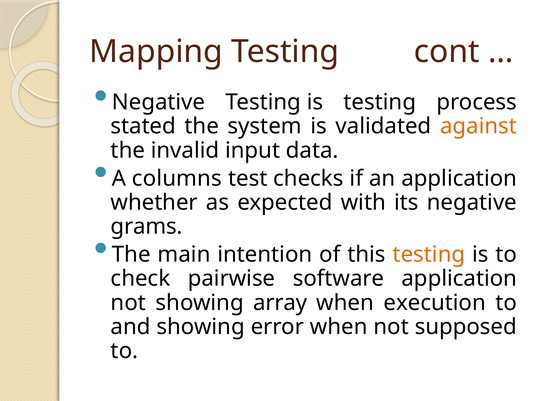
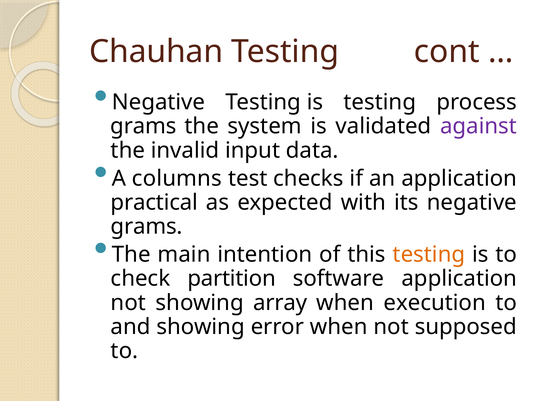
Mapping: Mapping -> Chauhan
stated at (143, 126): stated -> grams
against colour: orange -> purple
whether: whether -> practical
pairwise: pairwise -> partition
